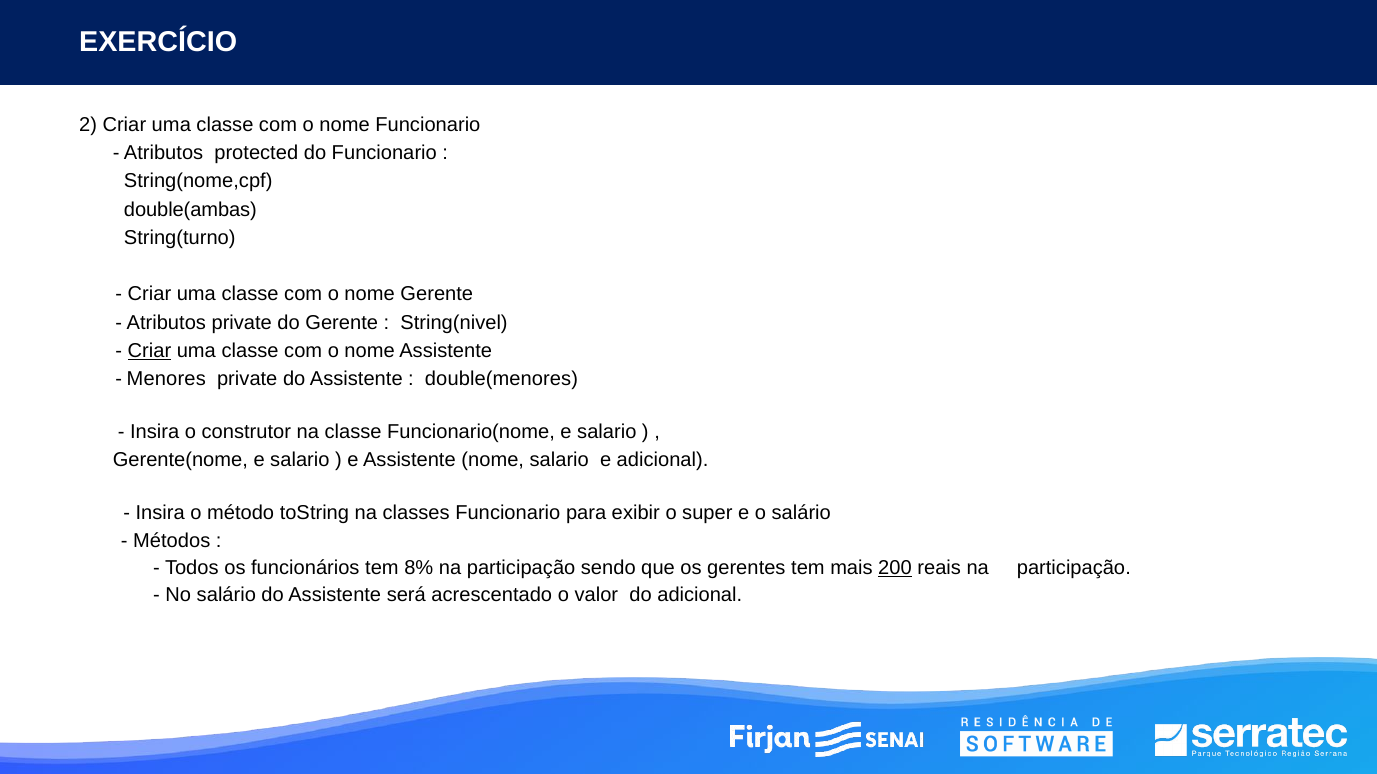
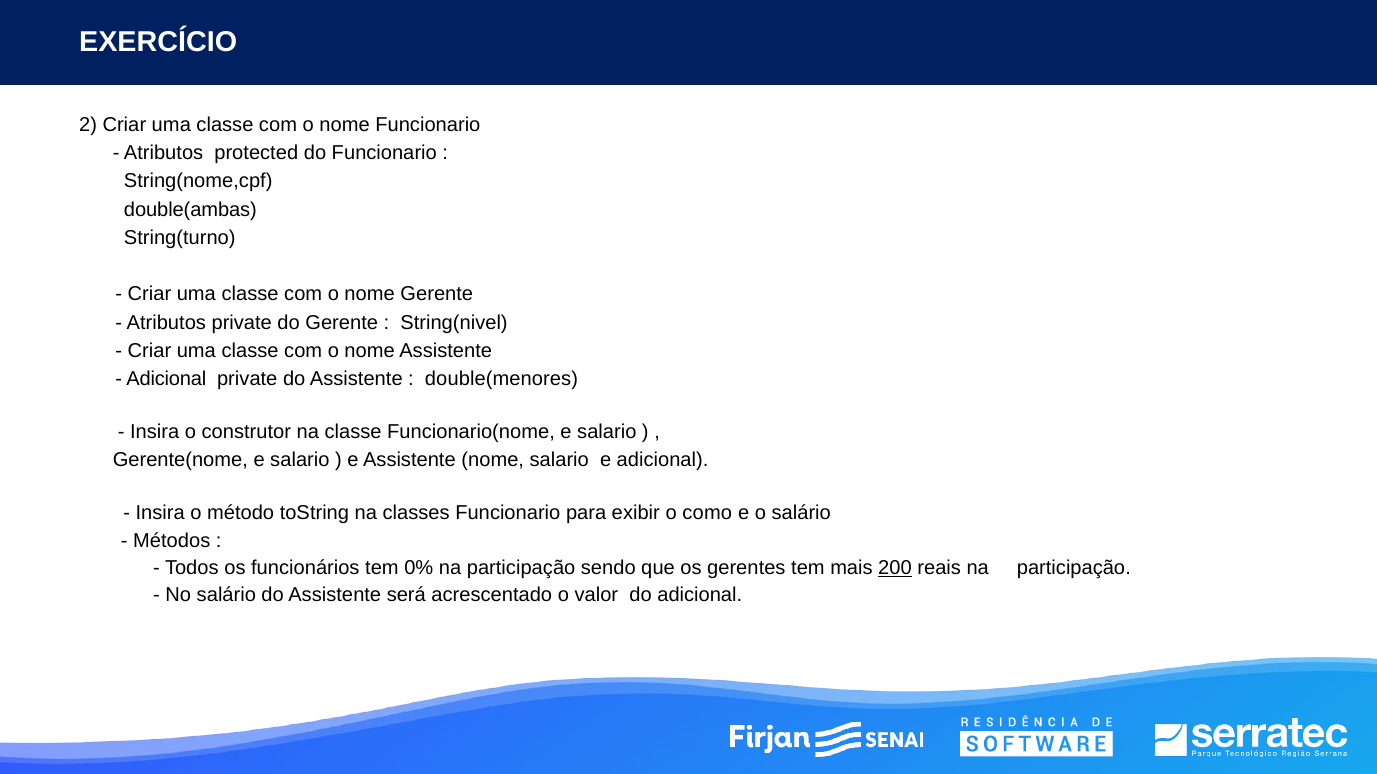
Criar at (149, 351) underline: present -> none
Menores at (166, 380): Menores -> Adicional
super: super -> como
8%: 8% -> 0%
